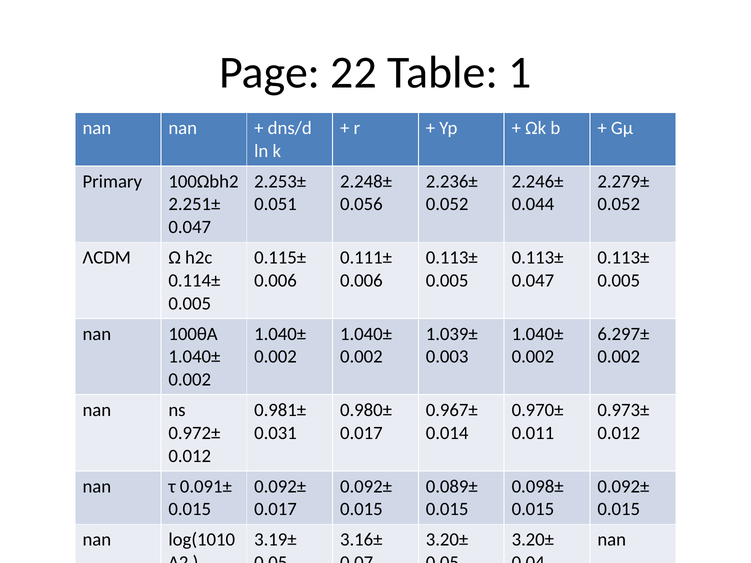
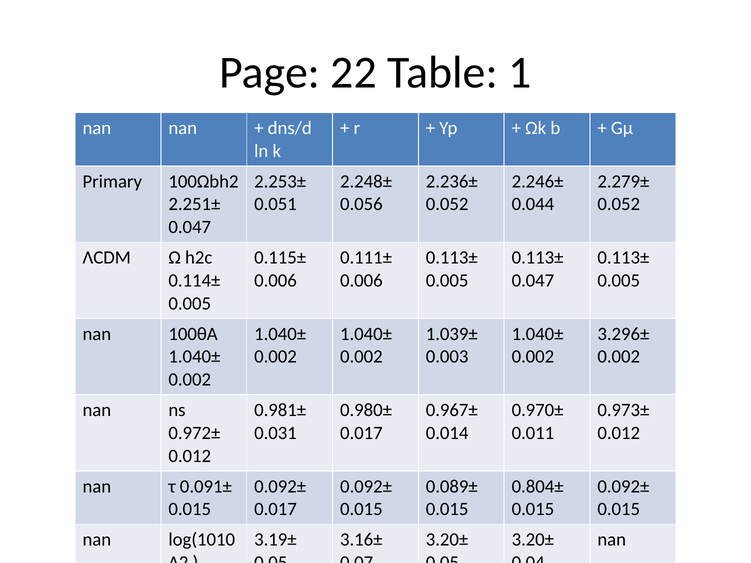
6.297±: 6.297± -> 3.296±
0.098±: 0.098± -> 0.804±
